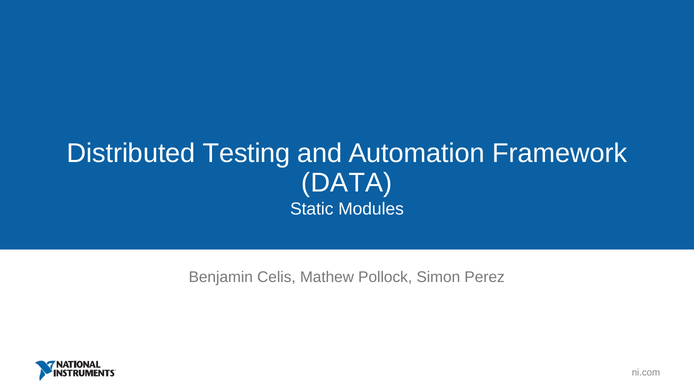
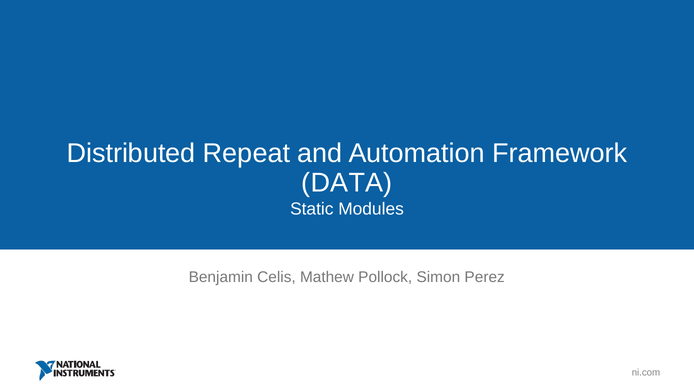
Testing: Testing -> Repeat
